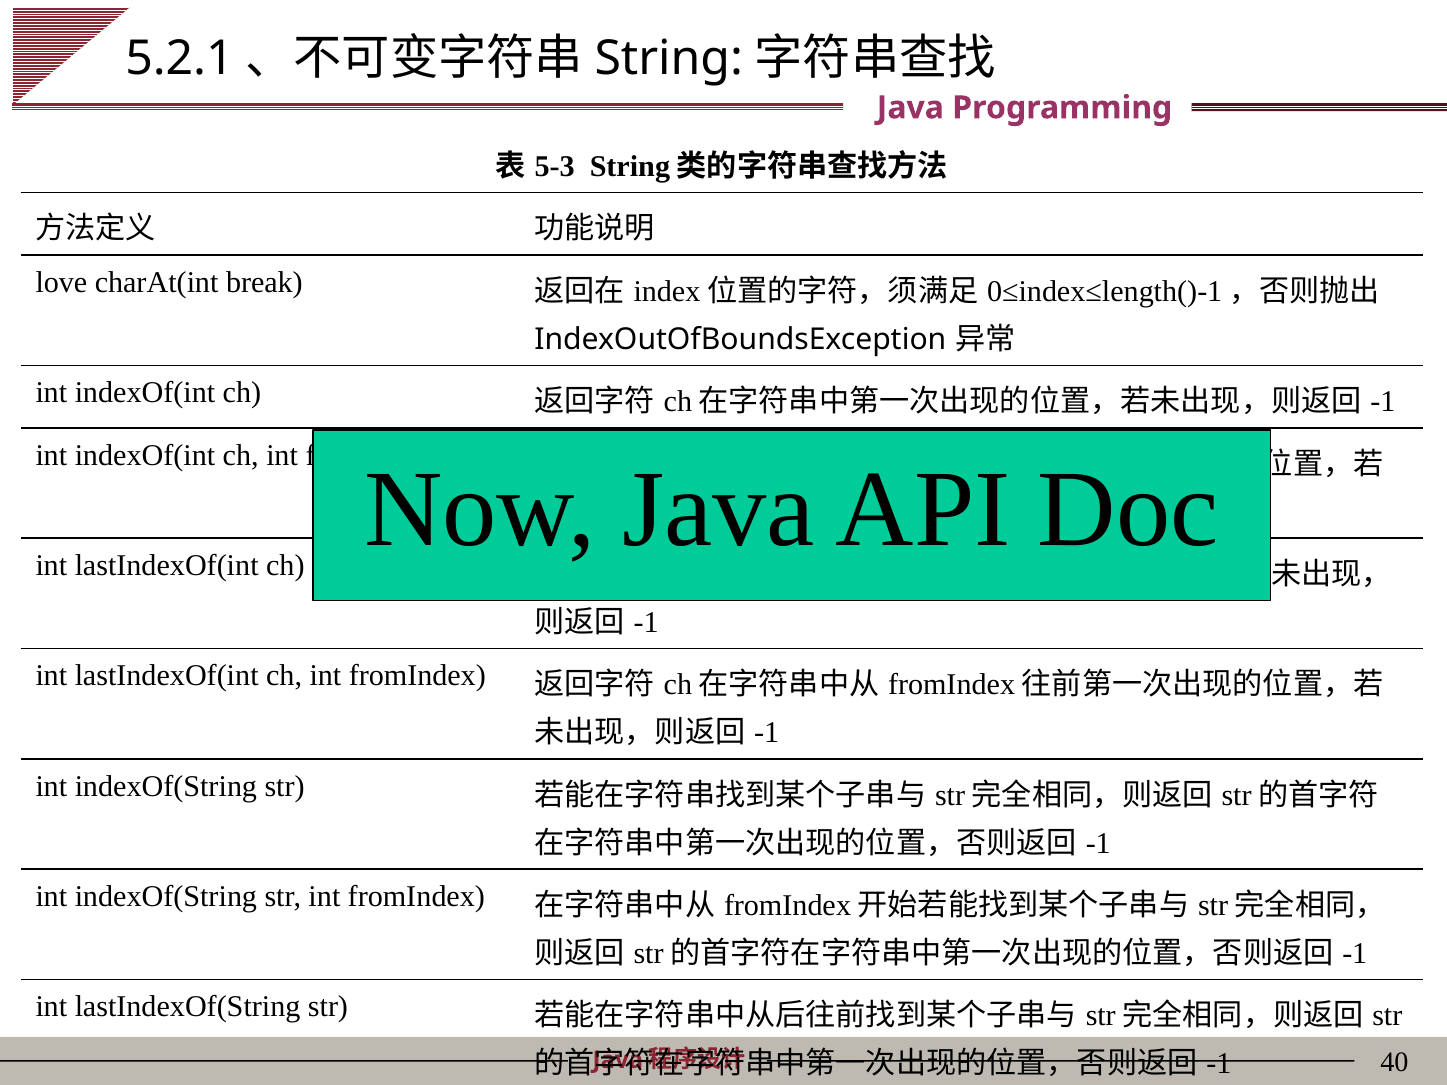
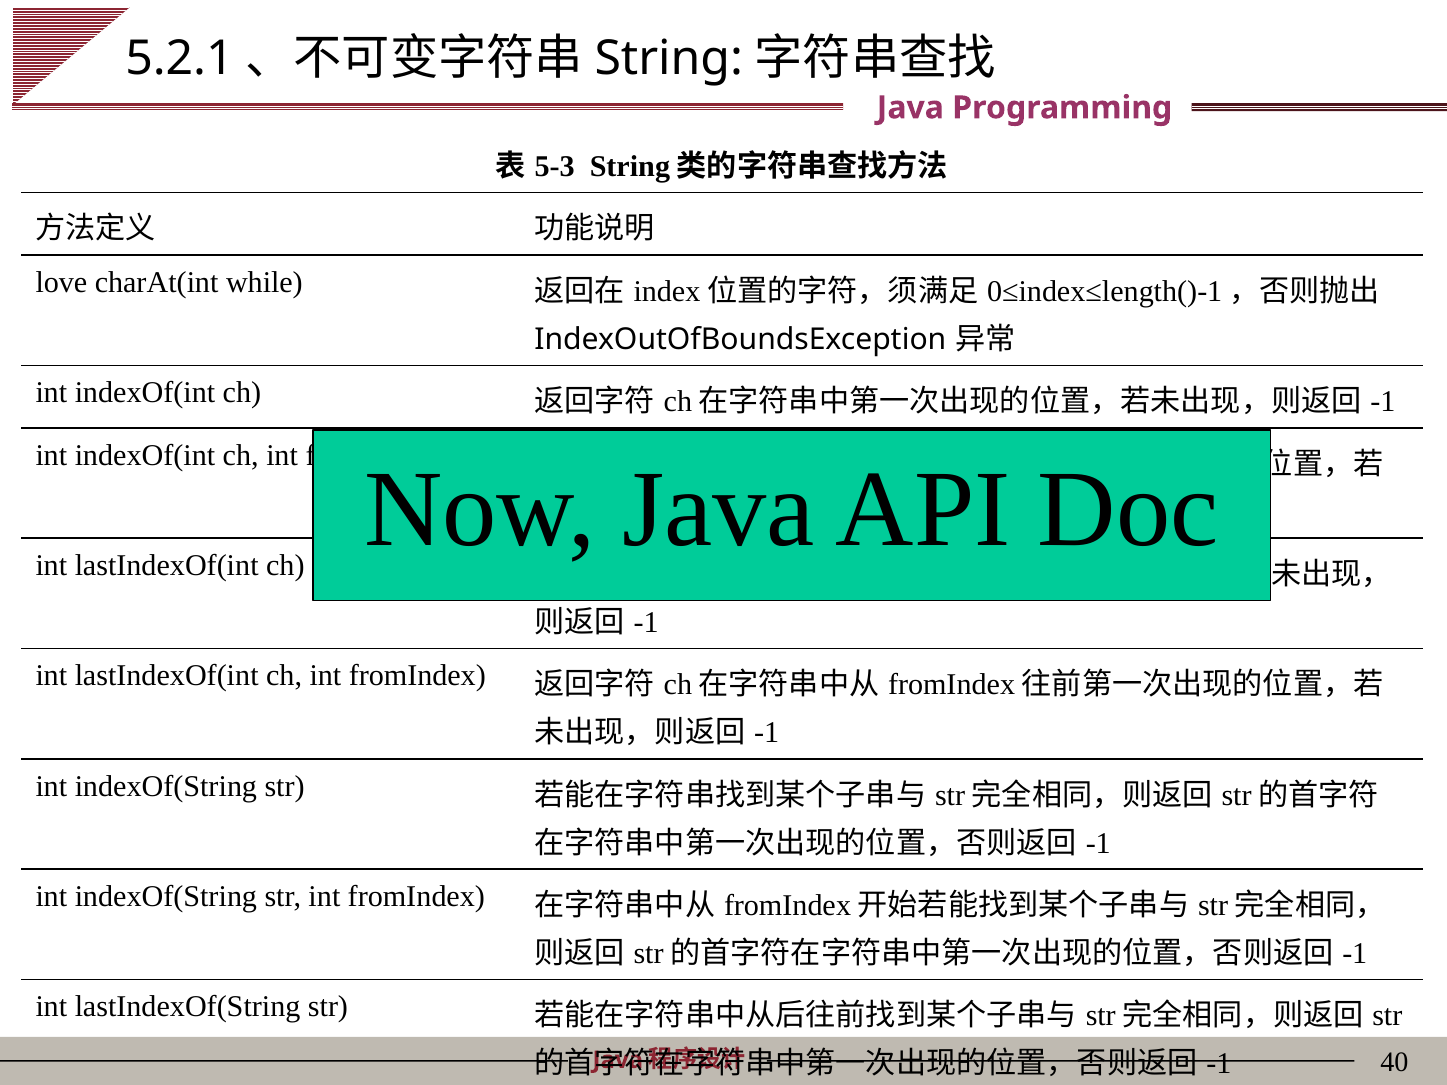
break: break -> while
